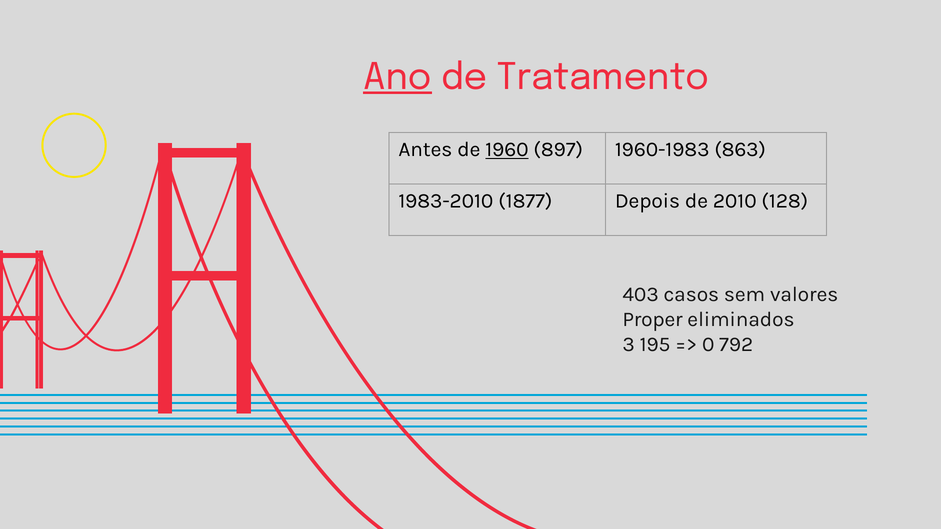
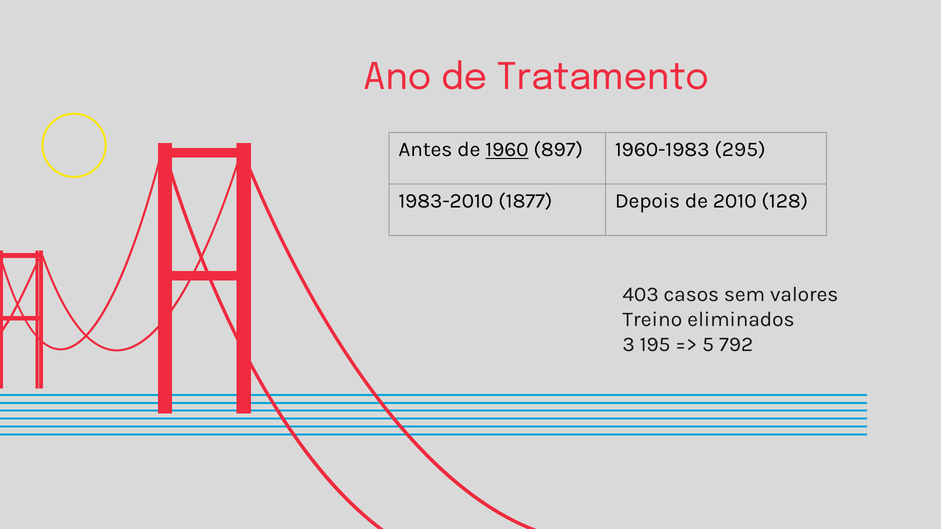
Ano underline: present -> none
863: 863 -> 295
Proper: Proper -> Treino
0: 0 -> 5
